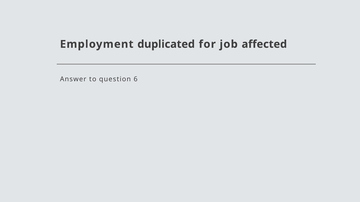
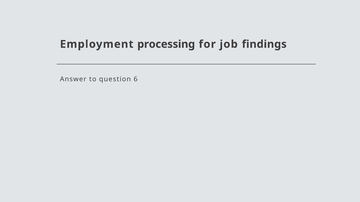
duplicated: duplicated -> processing
affected: affected -> findings
